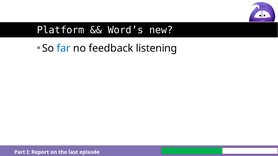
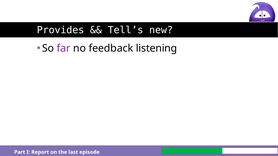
Platform: Platform -> Provides
Word’s: Word’s -> Tell’s
far colour: blue -> purple
